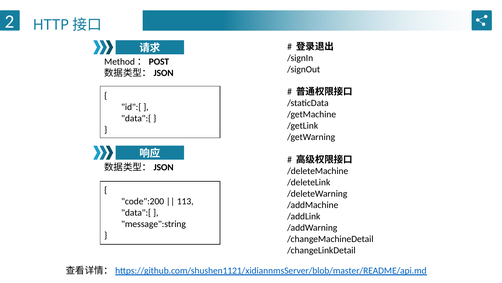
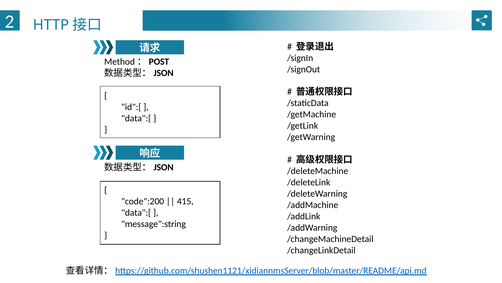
113: 113 -> 415
